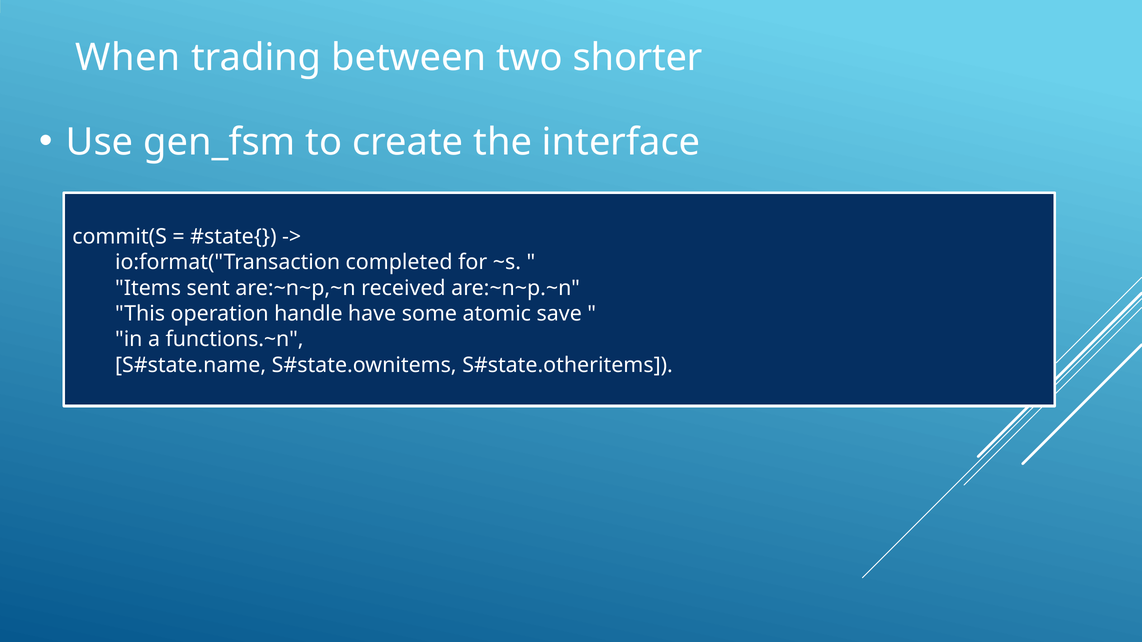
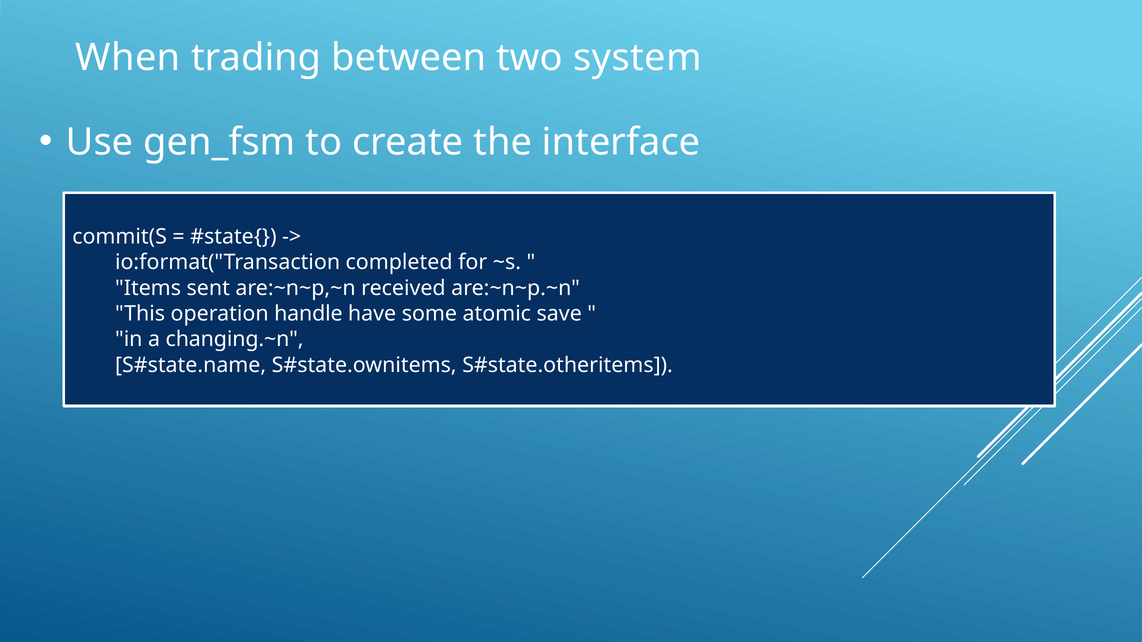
shorter: shorter -> system
functions.~n: functions.~n -> changing.~n
